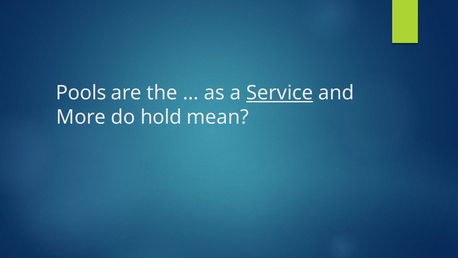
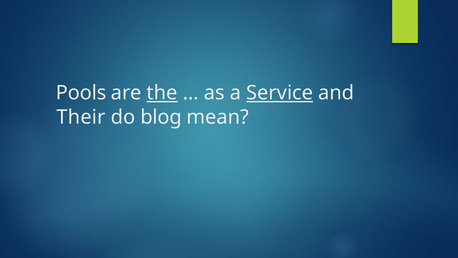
the underline: none -> present
More: More -> Their
hold: hold -> blog
